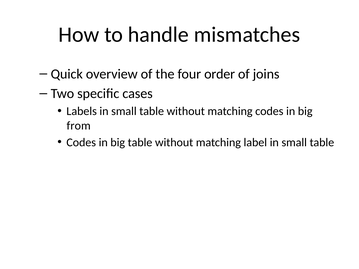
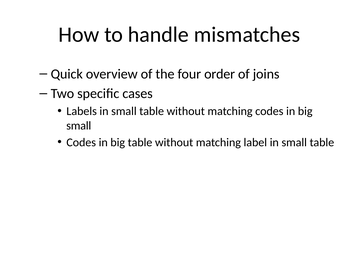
from at (79, 126): from -> small
